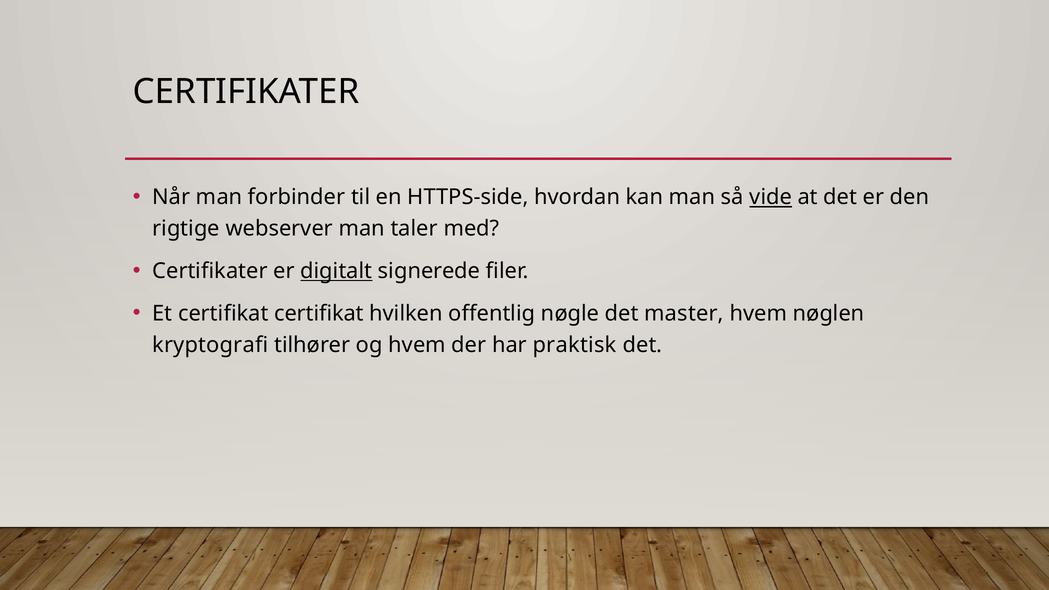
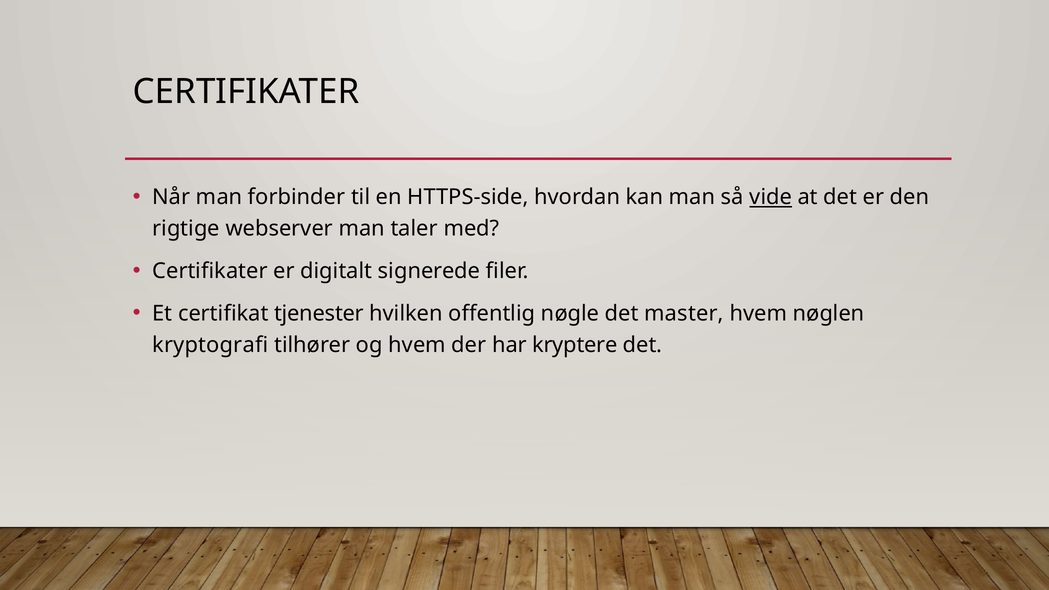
digitalt underline: present -> none
certifikat certifikat: certifikat -> tjenester
praktisk: praktisk -> kryptere
